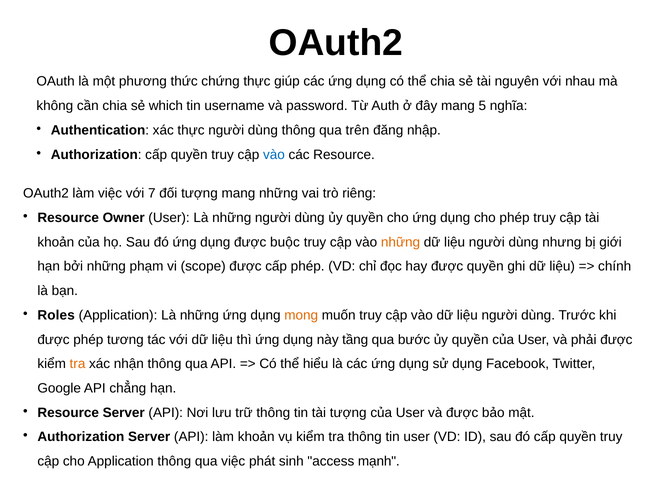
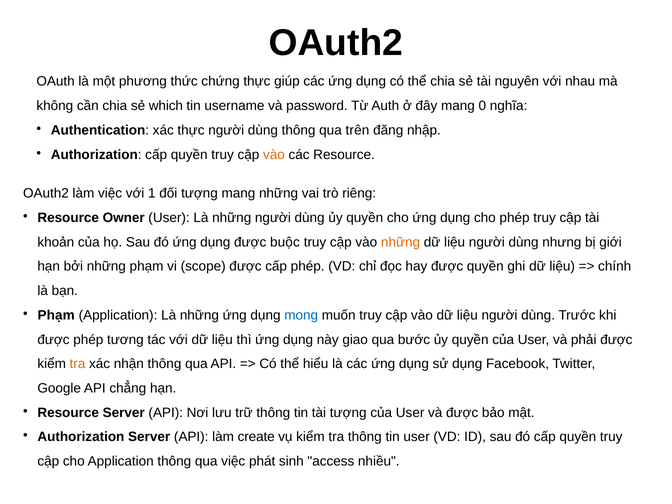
5: 5 -> 0
vào at (274, 155) colour: blue -> orange
7: 7 -> 1
Roles at (56, 315): Roles -> Phạm
mong colour: orange -> blue
tầng: tầng -> giao
làm khoản: khoản -> create
mạnh: mạnh -> nhiều
